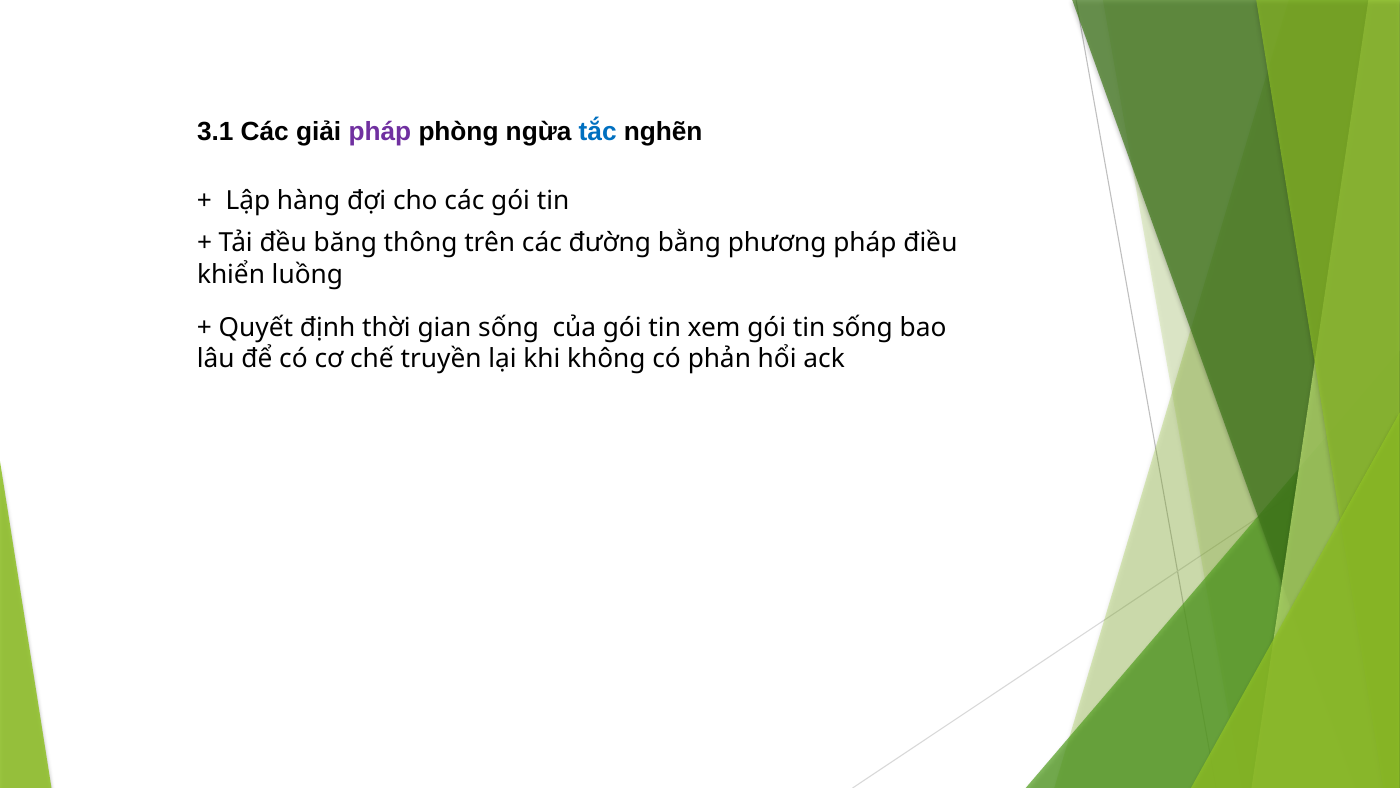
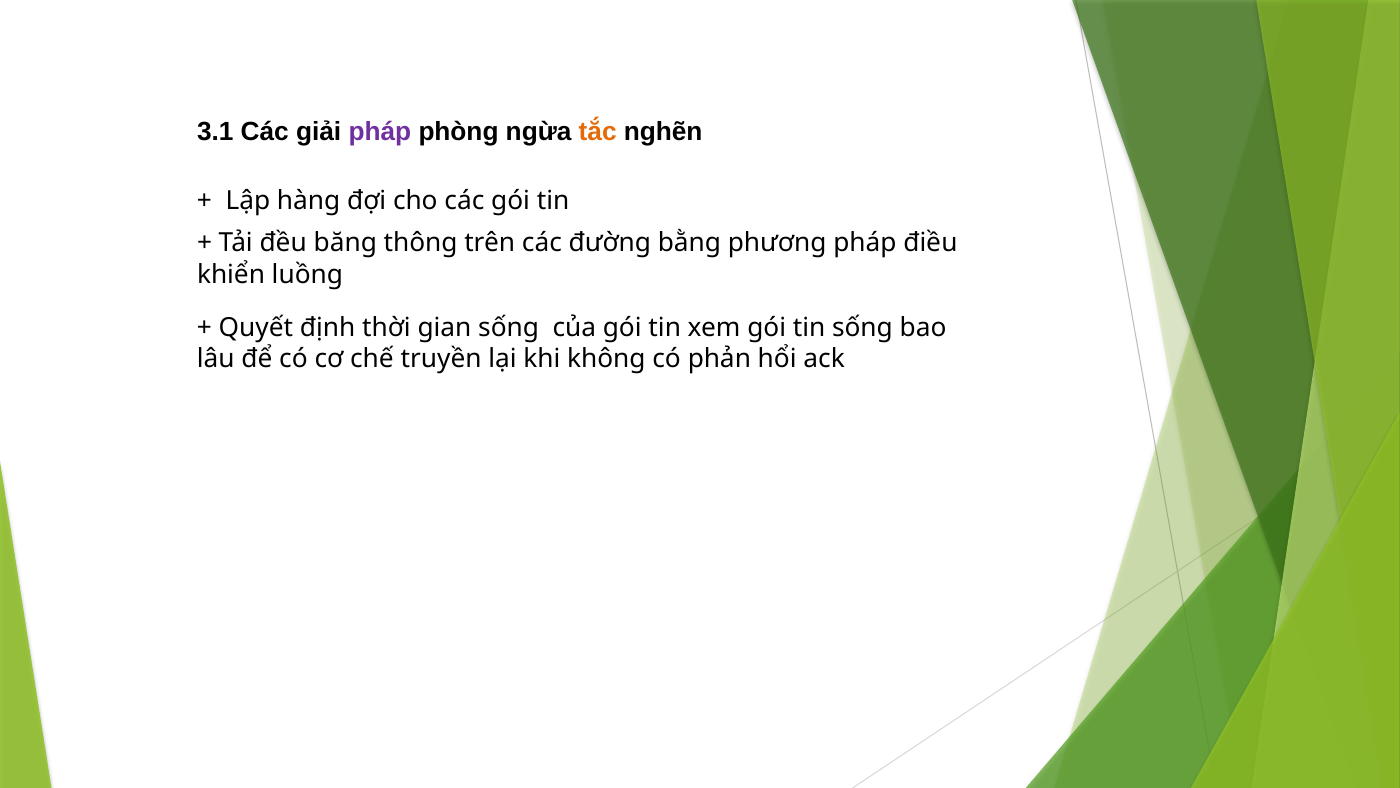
tắc colour: blue -> orange
